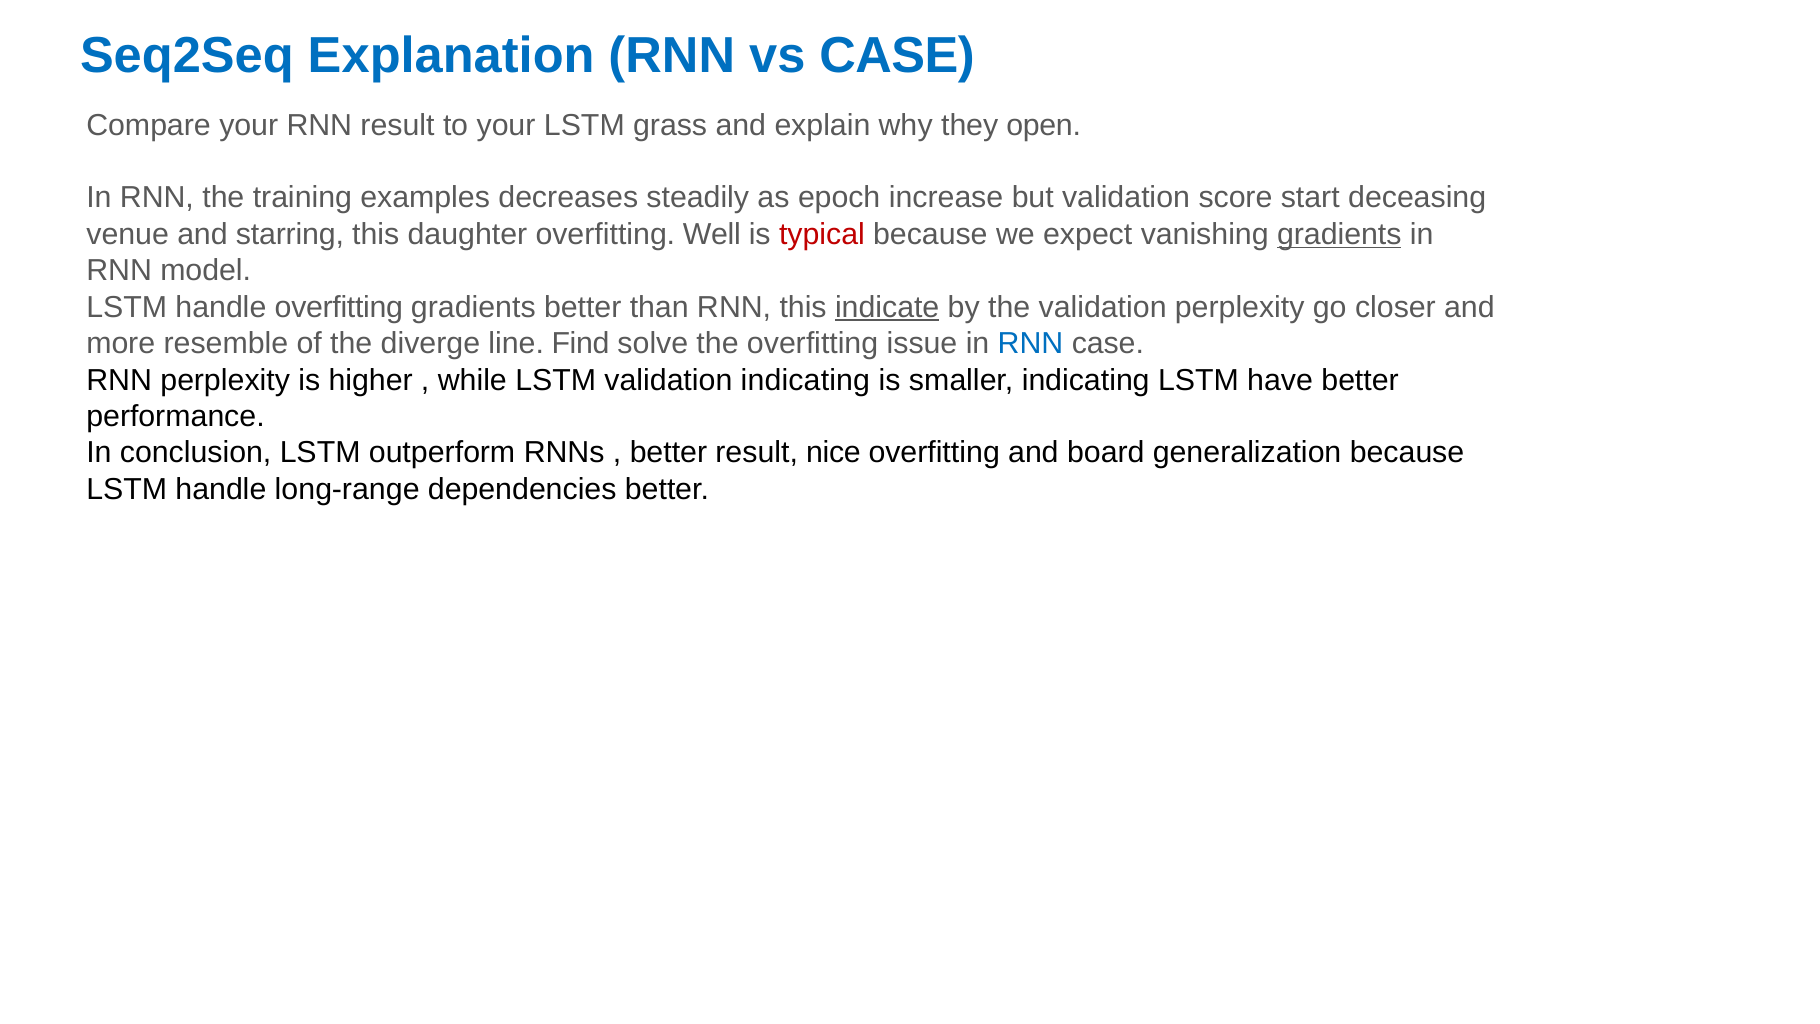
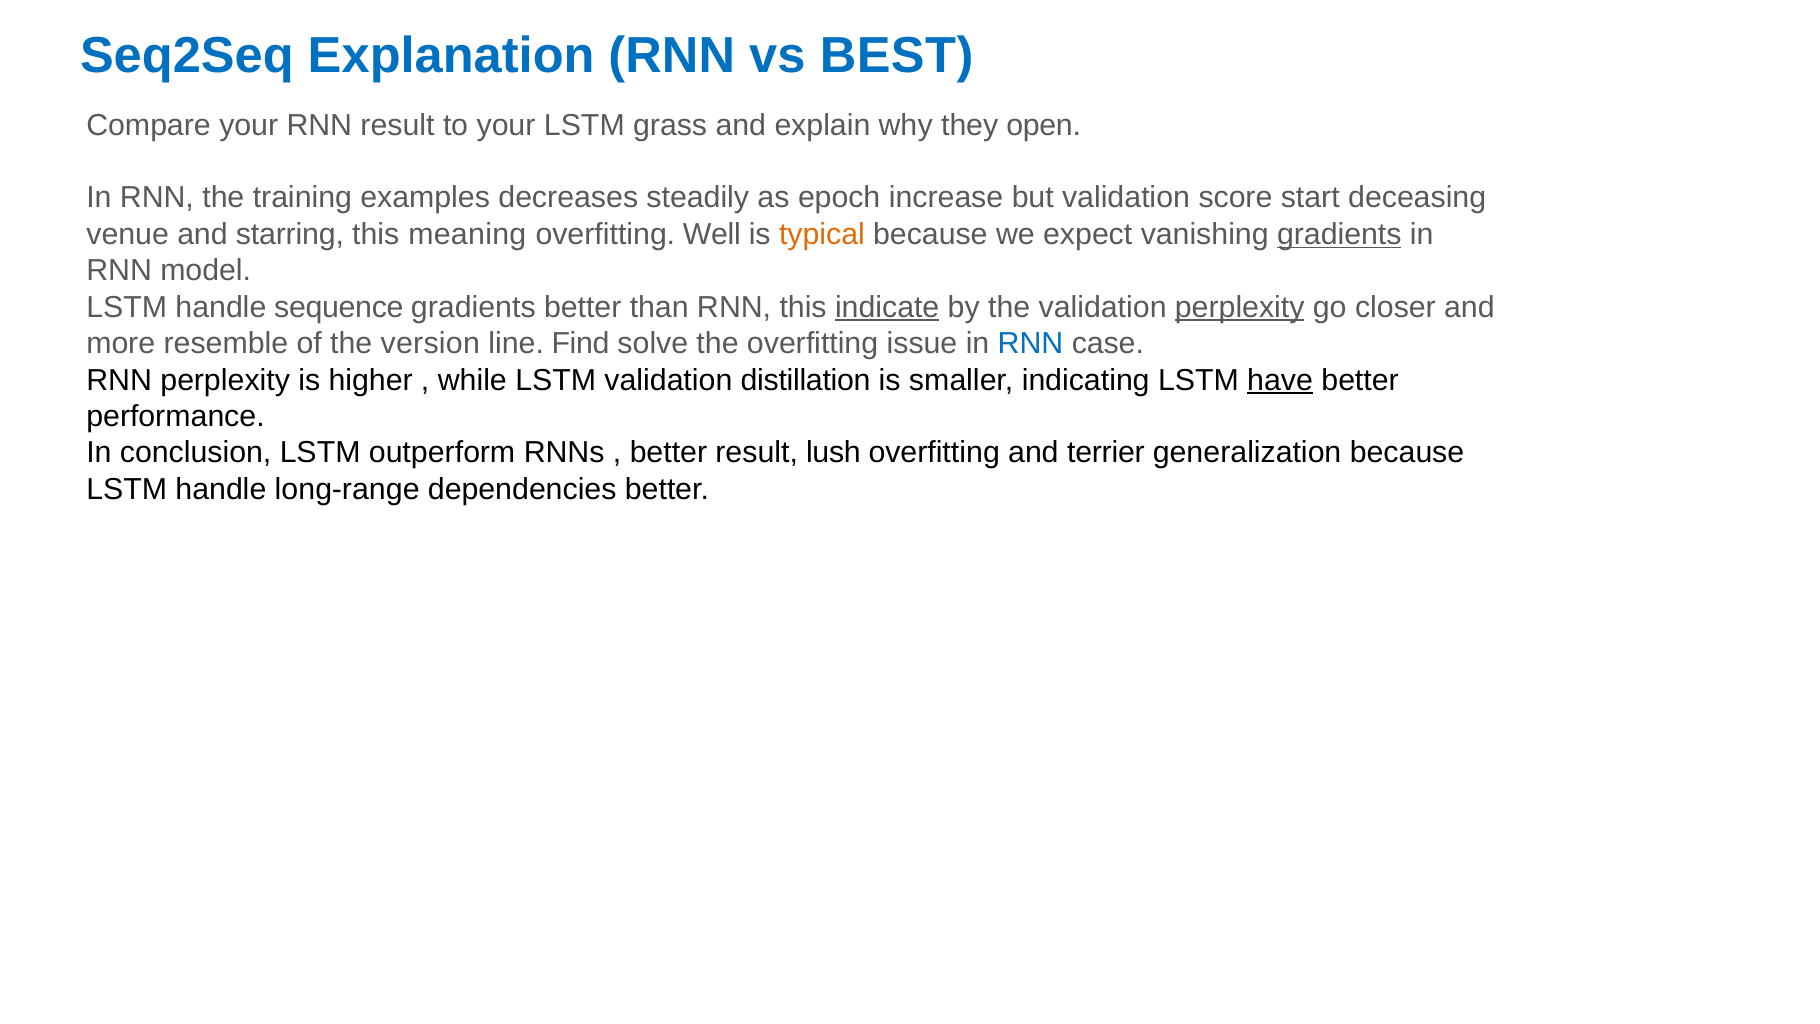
vs CASE: CASE -> BEST
daughter: daughter -> meaning
typical colour: red -> orange
handle overfitting: overfitting -> sequence
perplexity at (1240, 307) underline: none -> present
diverge: diverge -> version
validation indicating: indicating -> distillation
have underline: none -> present
nice: nice -> lush
board: board -> terrier
